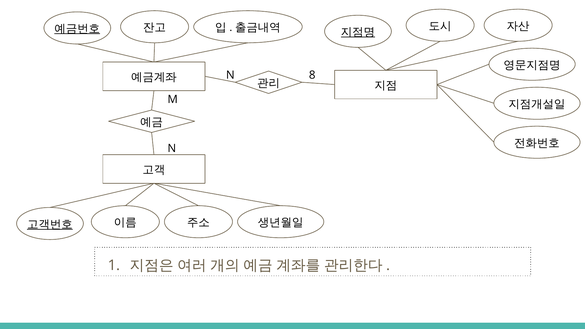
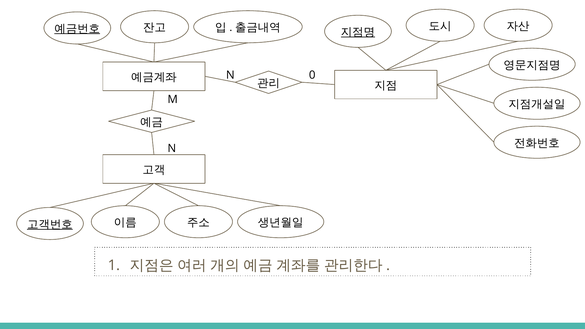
8: 8 -> 0
